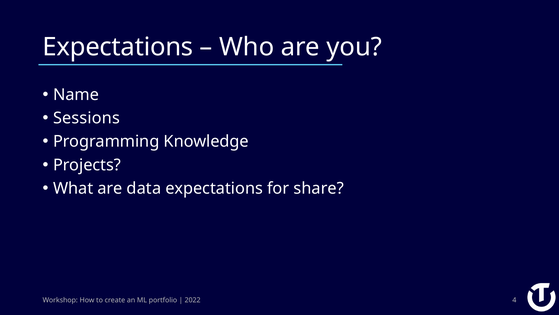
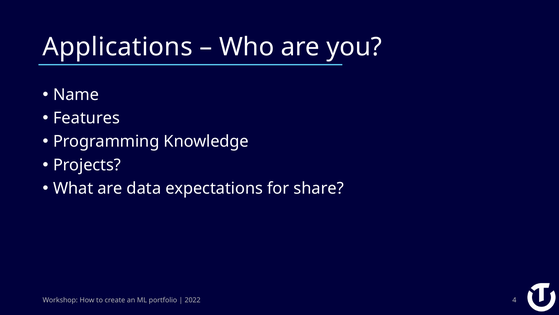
Expectations at (118, 47): Expectations -> Applications
Sessions: Sessions -> Features
